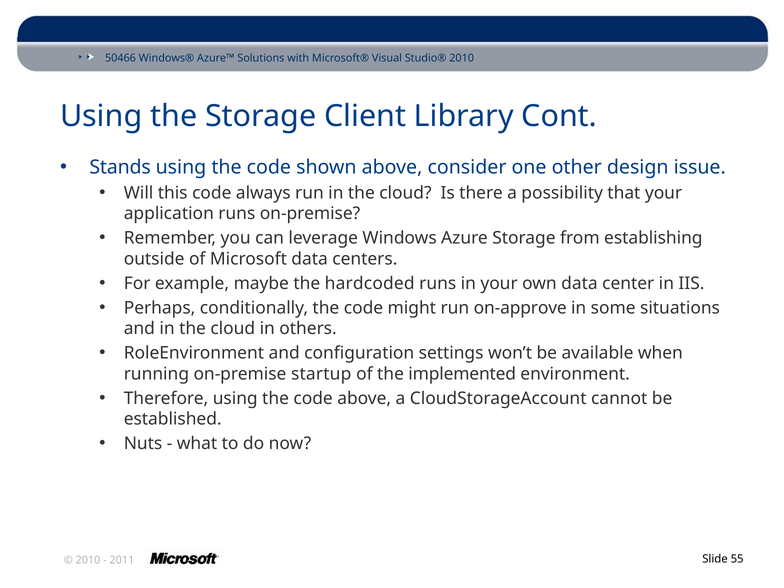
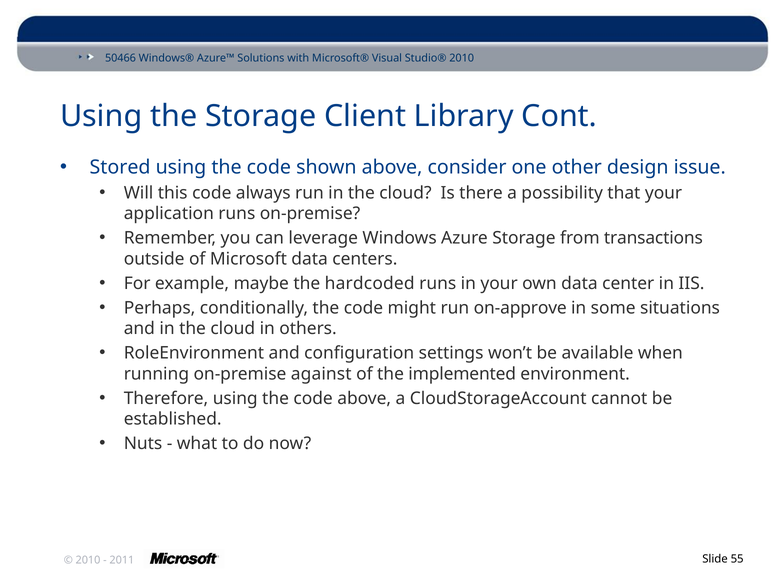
Stands: Stands -> Stored
establishing: establishing -> transactions
startup: startup -> against
